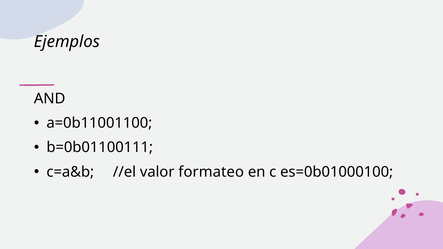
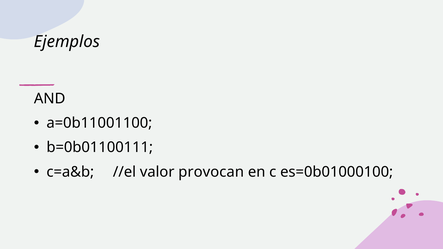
formateo: formateo -> provocan
